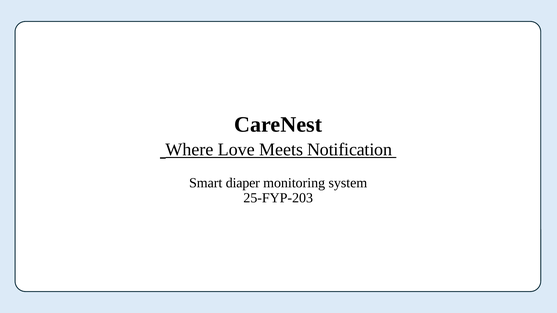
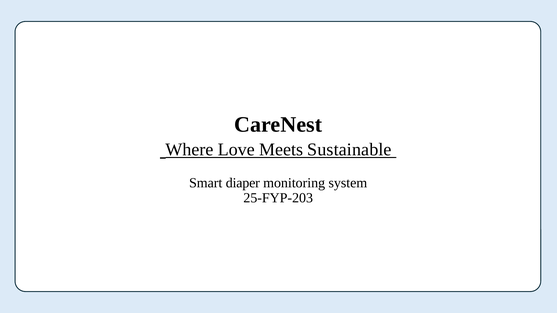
Notification: Notification -> Sustainable
